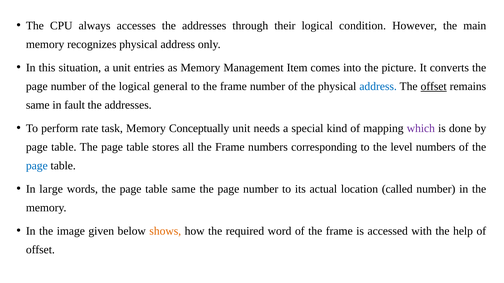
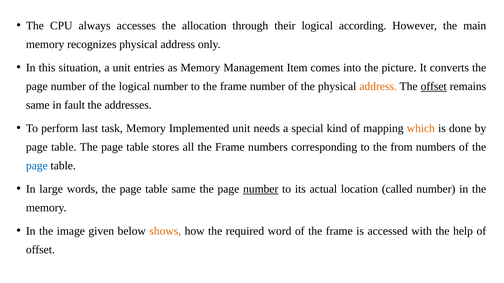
accesses the addresses: addresses -> allocation
condition: condition -> according
logical general: general -> number
address at (378, 86) colour: blue -> orange
rate: rate -> last
Conceptually: Conceptually -> Implemented
which colour: purple -> orange
level: level -> from
number at (261, 189) underline: none -> present
